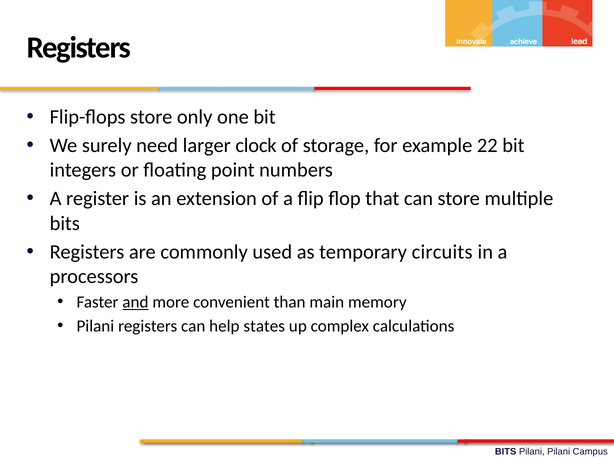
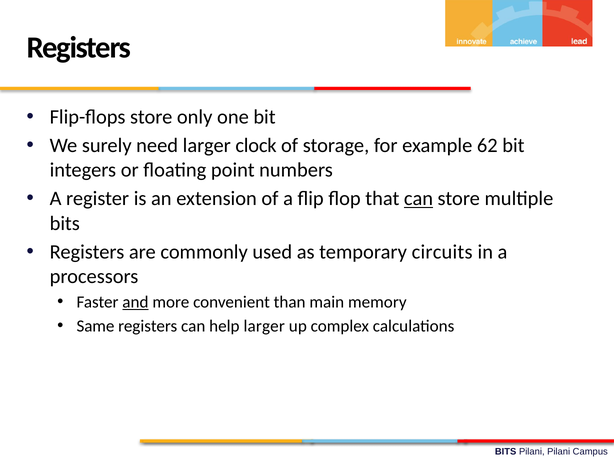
22: 22 -> 62
can at (419, 199) underline: none -> present
Pilani at (95, 326): Pilani -> Same
help states: states -> larger
